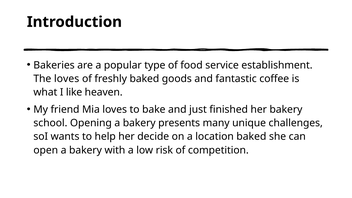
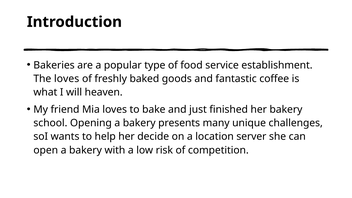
like: like -> will
location baked: baked -> server
